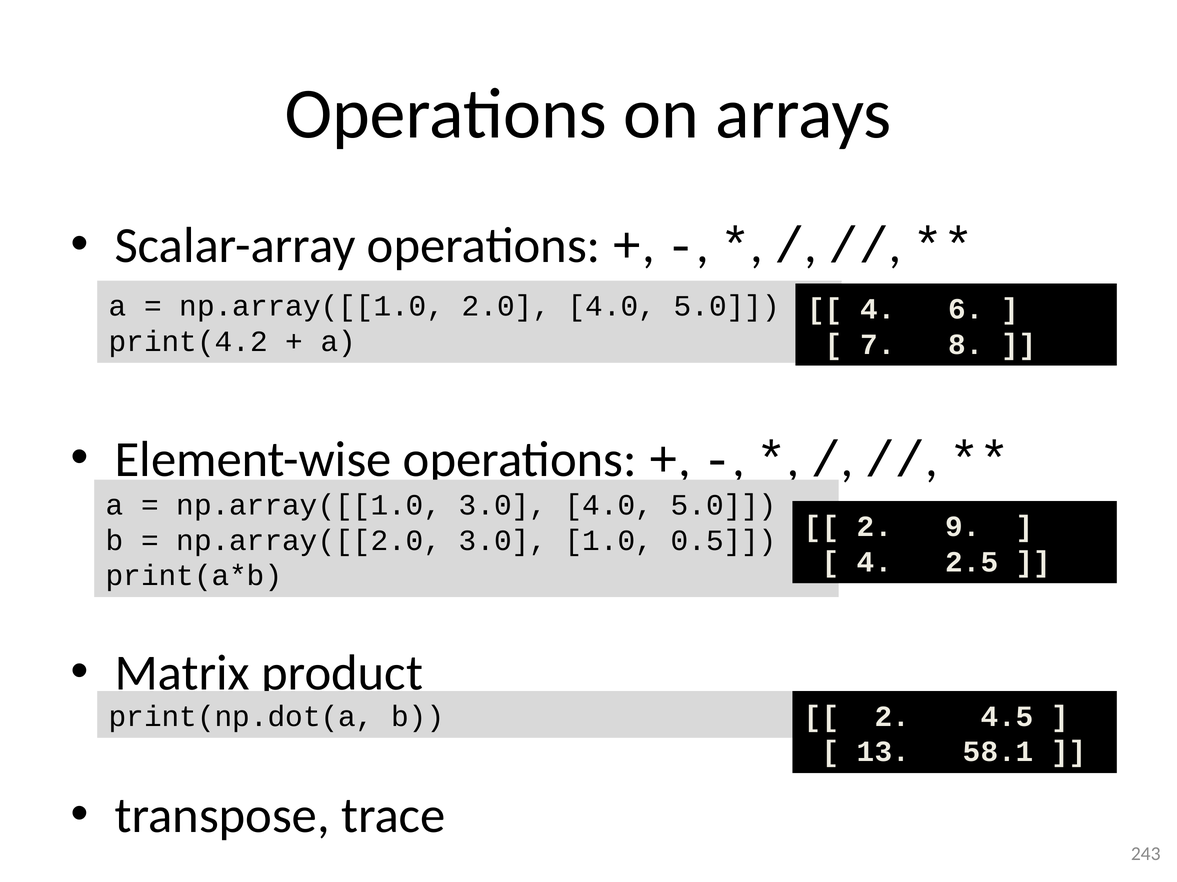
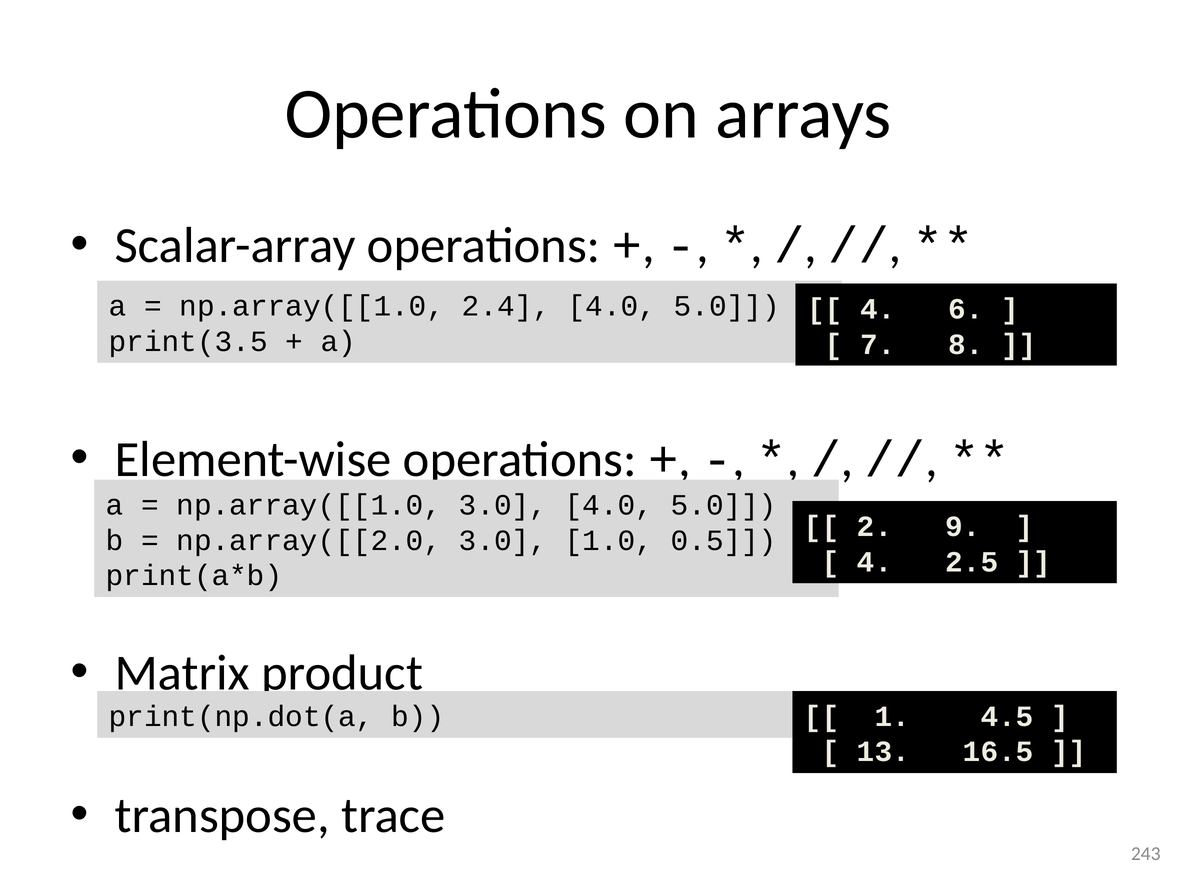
2.0: 2.0 -> 2.4
print(4.2: print(4.2 -> print(3.5
2 at (892, 717): 2 -> 1
58.1: 58.1 -> 16.5
